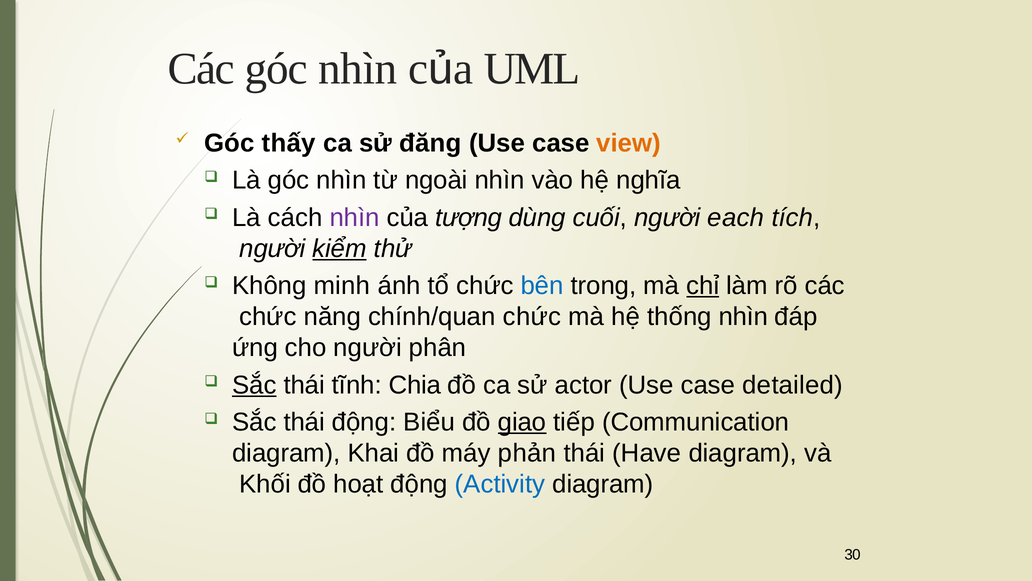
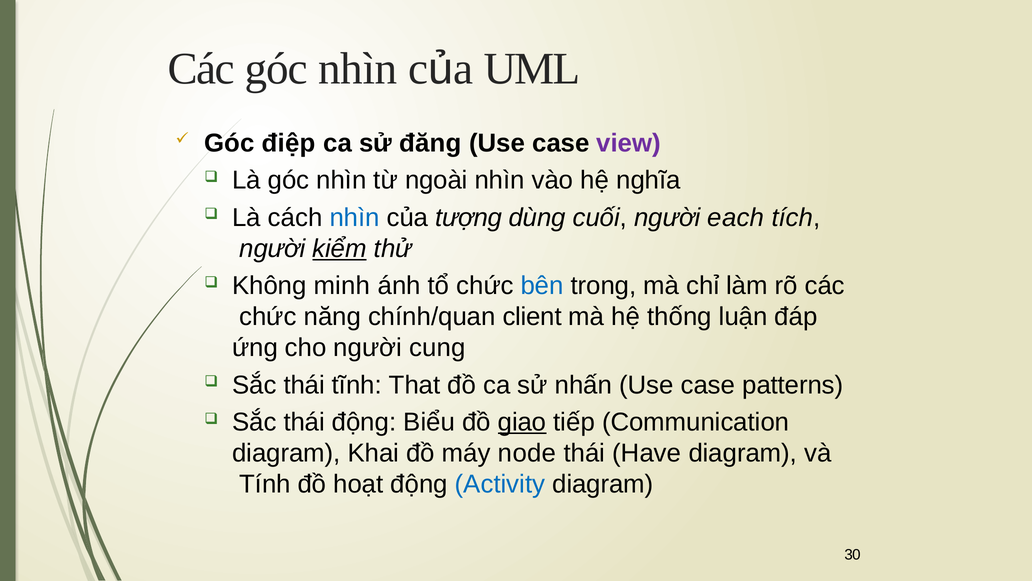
thấy: thấy -> điệp
view colour: orange -> purple
nhìn at (355, 217) colour: purple -> blue
chỉ underline: present -> none
chính/quan chức: chức -> client
thống nhìn: nhìn -> luận
phân: phân -> cung
Sắc at (254, 385) underline: present -> none
Chia: Chia -> That
actor: actor -> nhấn
detailed: detailed -> patterns
phản: phản -> node
Khối: Khối -> Tính
